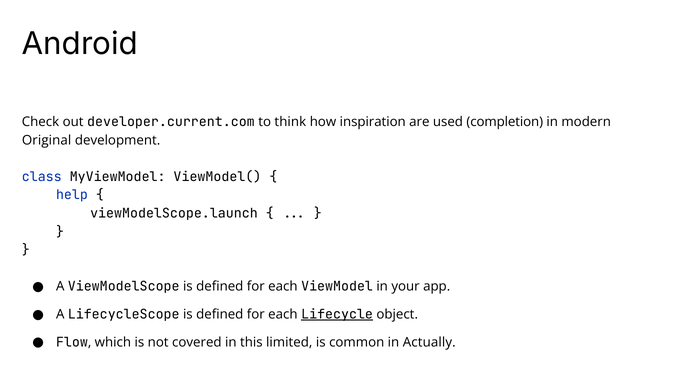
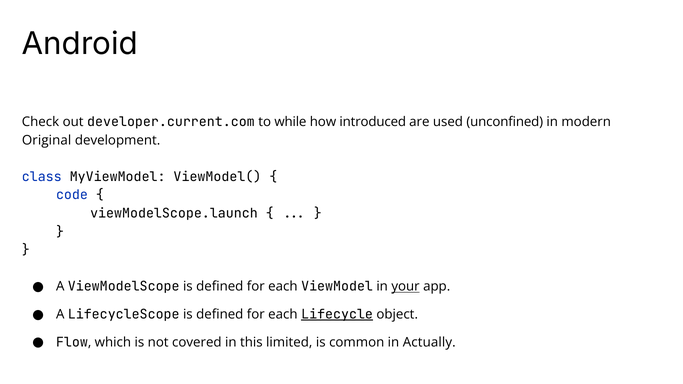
think: think -> while
inspiration: inspiration -> introduced
completion: completion -> unconfined
help: help -> code
your underline: none -> present
